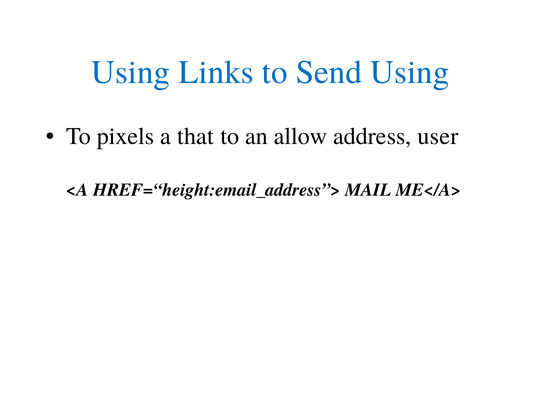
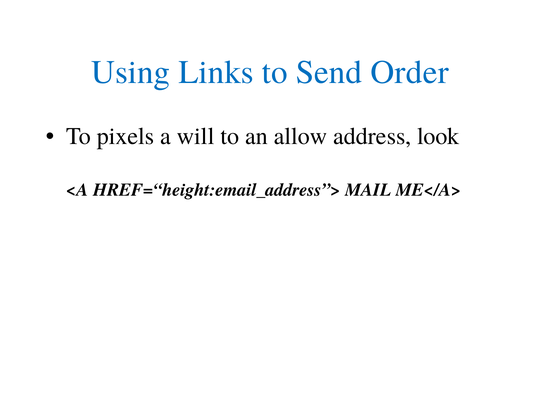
Send Using: Using -> Order
that: that -> will
user: user -> look
